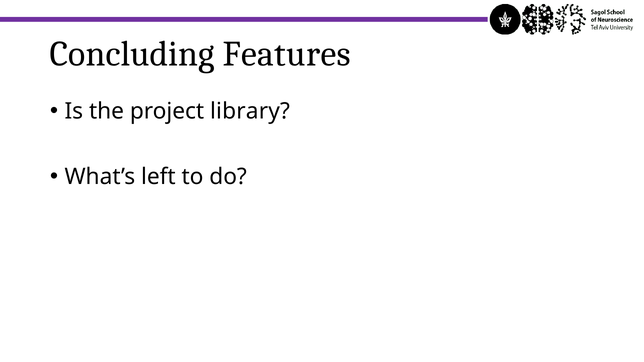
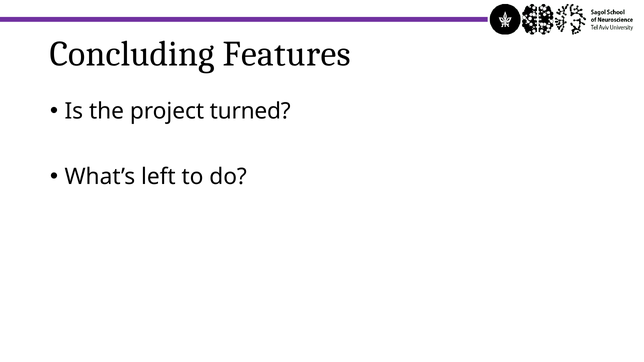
library: library -> turned
